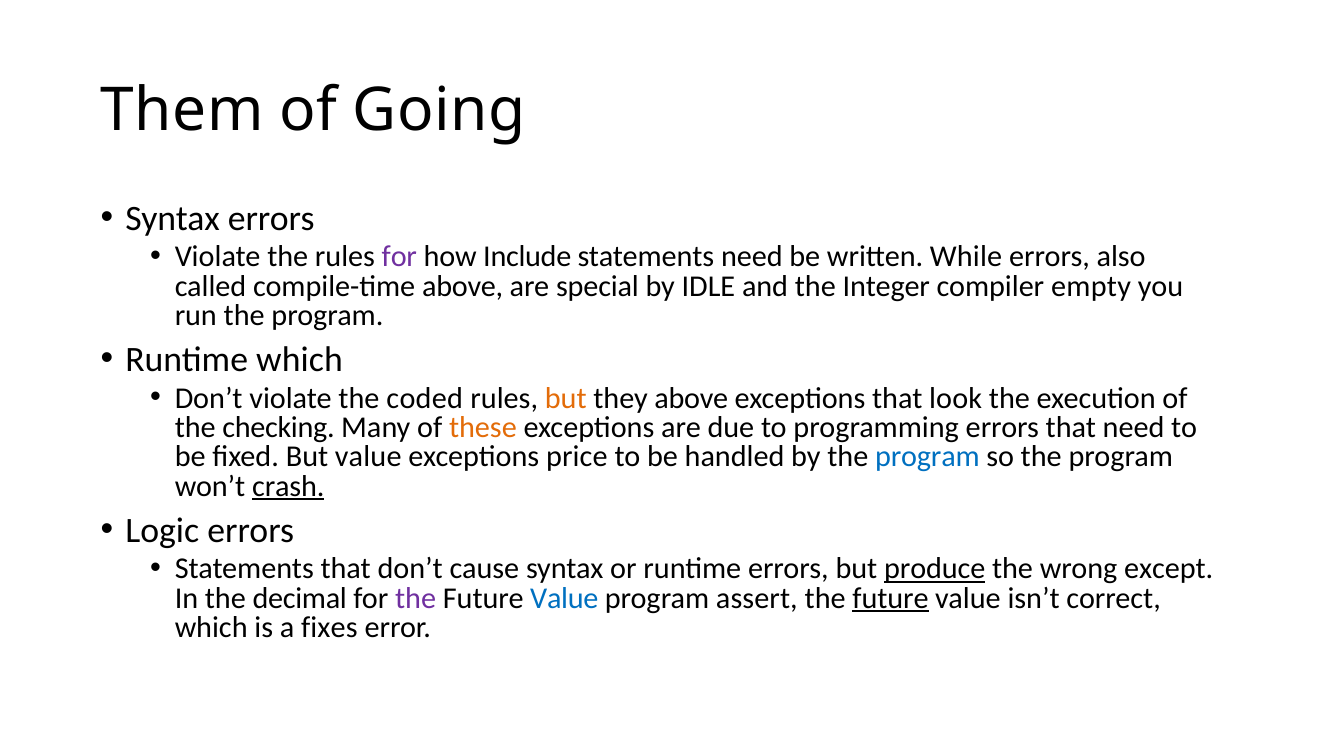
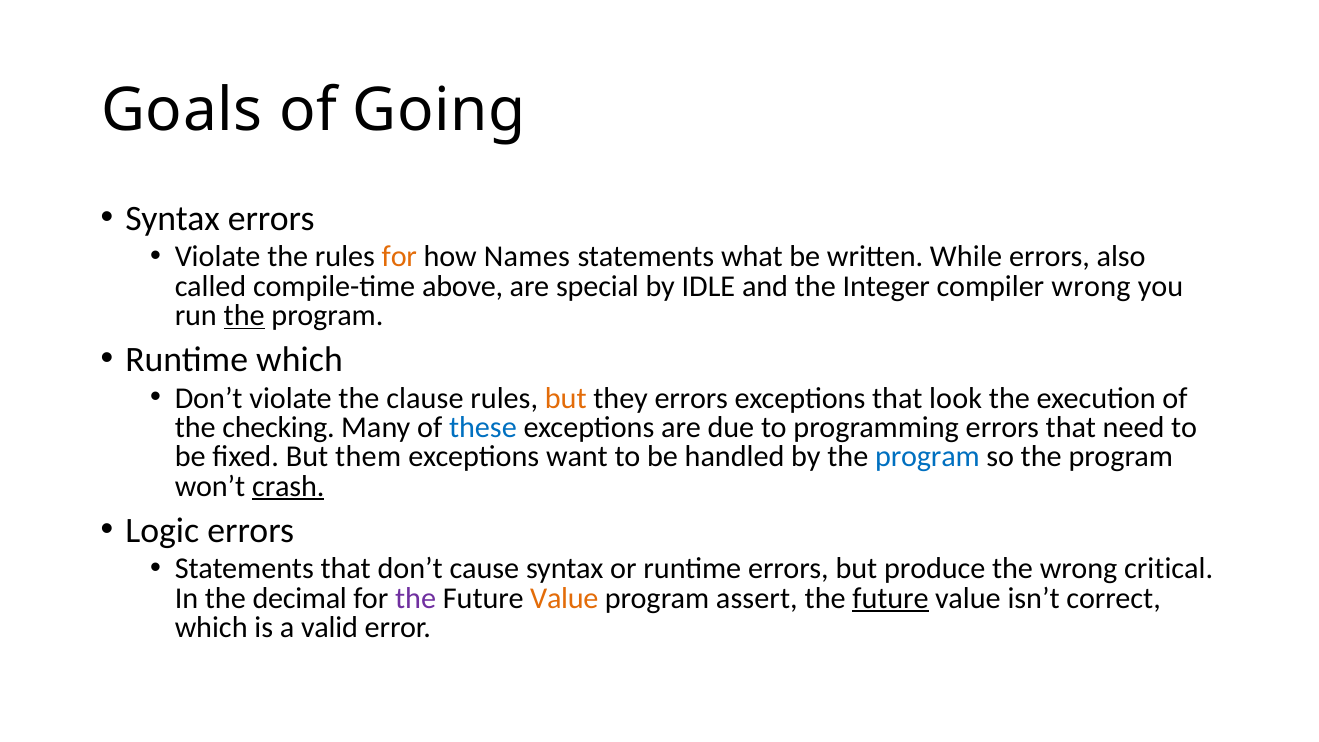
Them: Them -> Goals
for at (399, 257) colour: purple -> orange
Include: Include -> Names
statements need: need -> what
compiler empty: empty -> wrong
the at (244, 316) underline: none -> present
coded: coded -> clause
they above: above -> errors
these colour: orange -> blue
But value: value -> them
price: price -> want
produce underline: present -> none
except: except -> critical
Value at (564, 598) colour: blue -> orange
fixes: fixes -> valid
